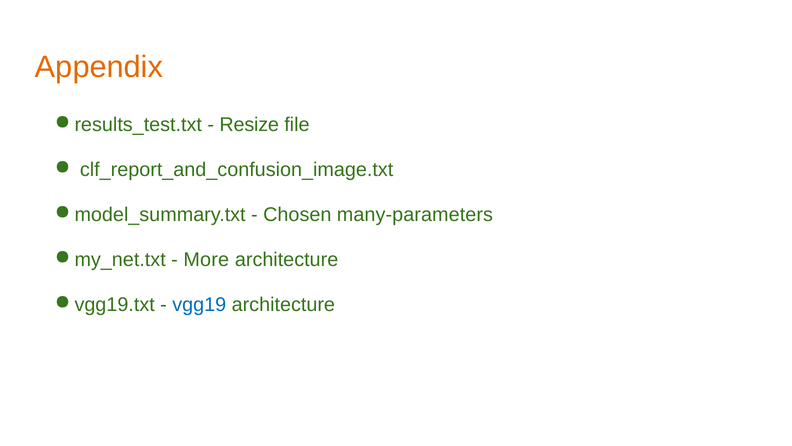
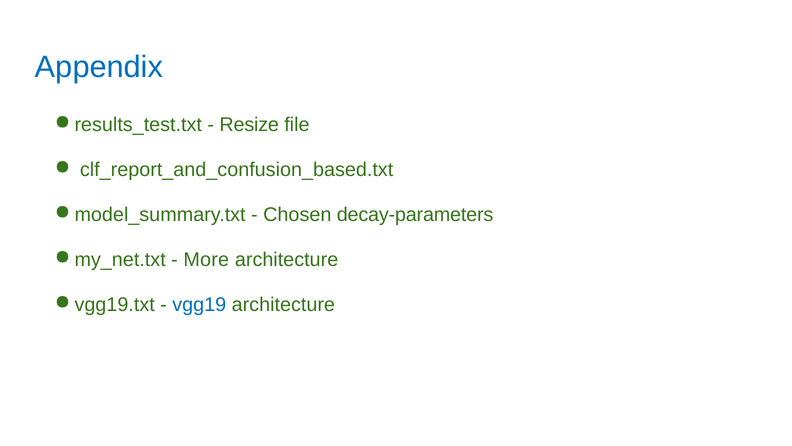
Appendix colour: orange -> blue
clf_report_and_confusion_image.txt: clf_report_and_confusion_image.txt -> clf_report_and_confusion_based.txt
many-parameters: many-parameters -> decay-parameters
